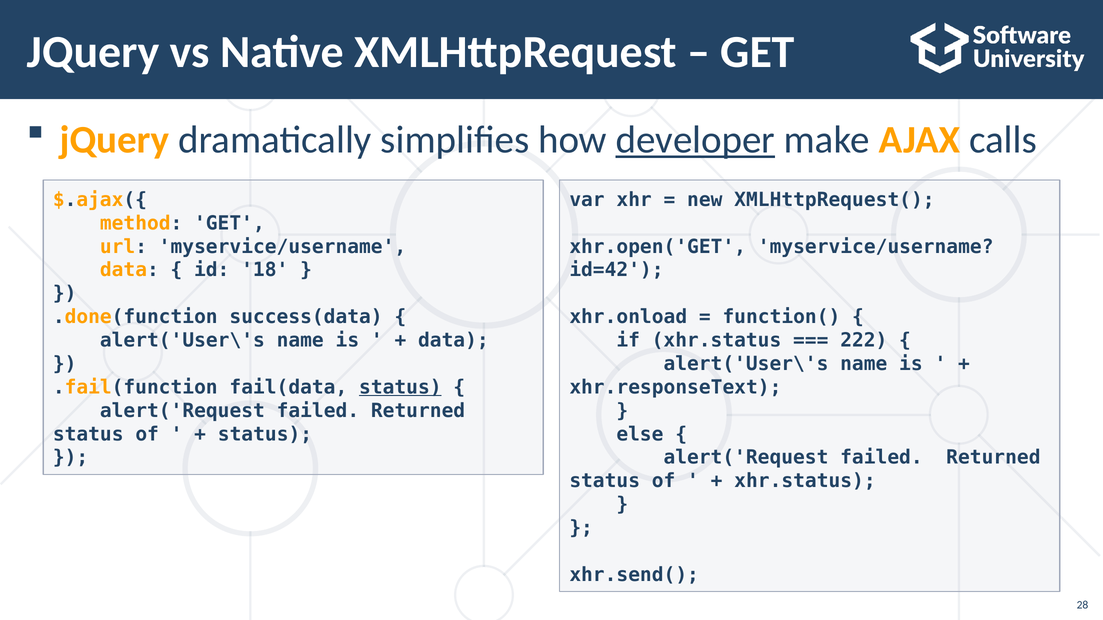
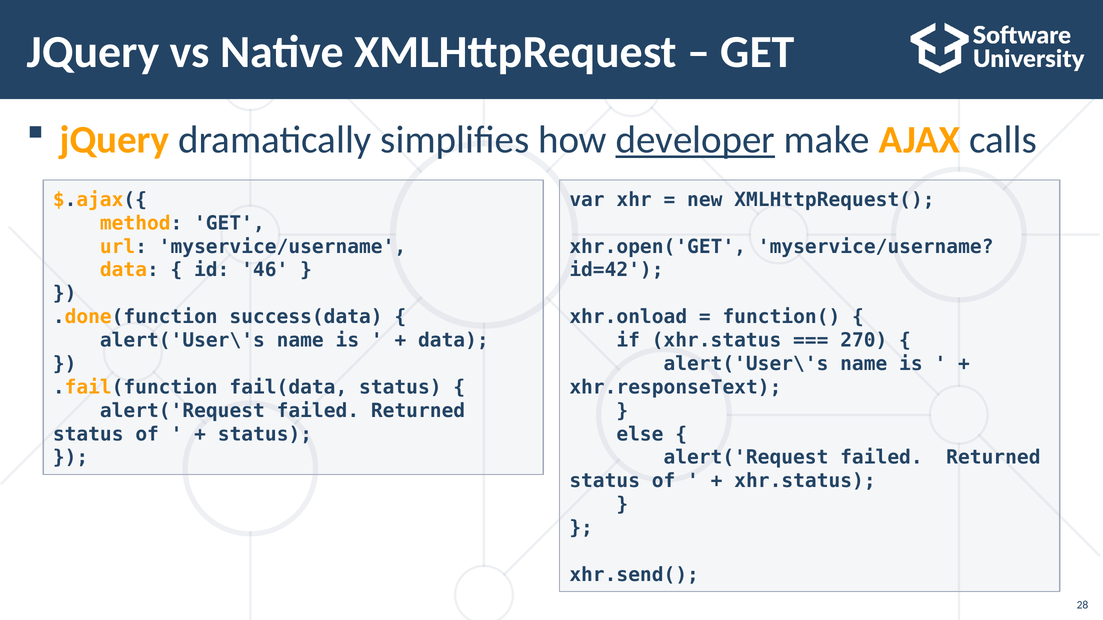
18: 18 -> 46
222: 222 -> 270
status at (400, 387) underline: present -> none
